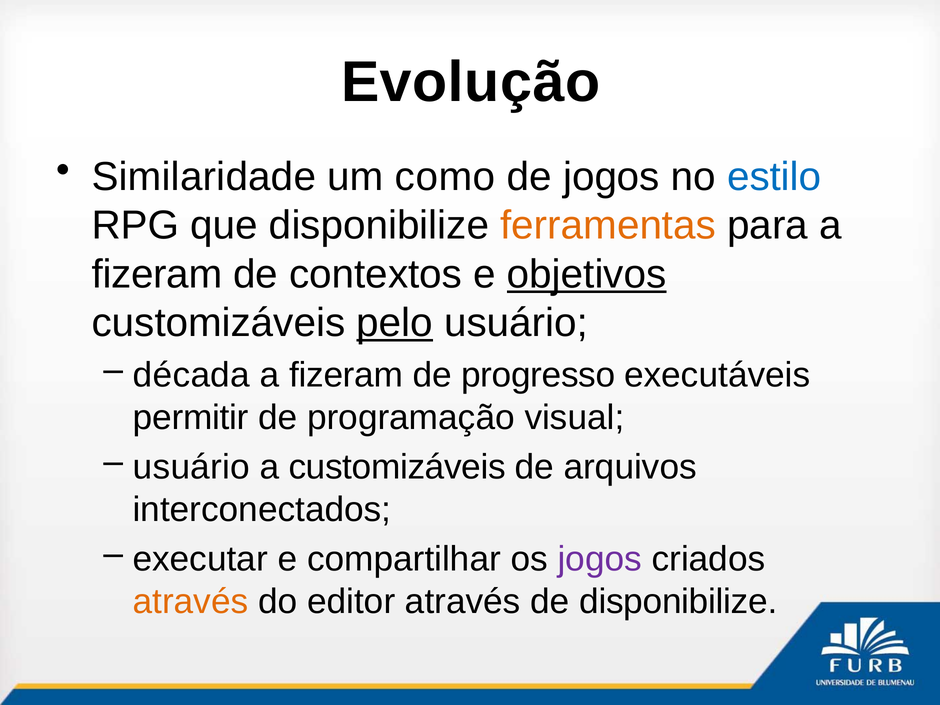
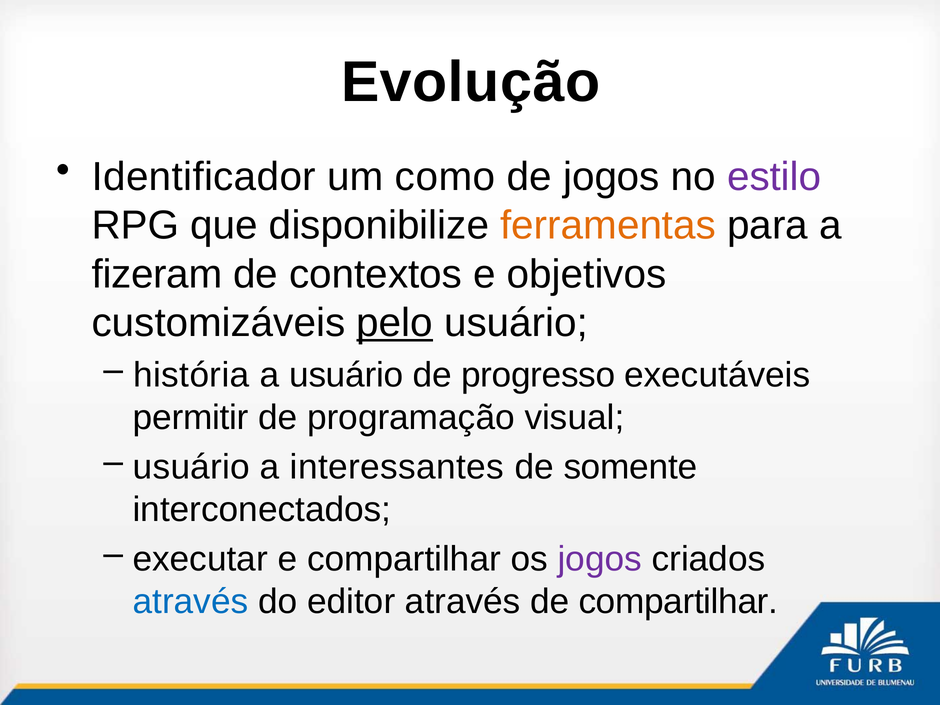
Similaridade: Similaridade -> Identificador
estilo colour: blue -> purple
objetivos underline: present -> none
década: década -> história
fizeram at (346, 375): fizeram -> usuário
a customizáveis: customizáveis -> interessantes
arquivos: arquivos -> somente
através at (191, 602) colour: orange -> blue
de disponibilize: disponibilize -> compartilhar
